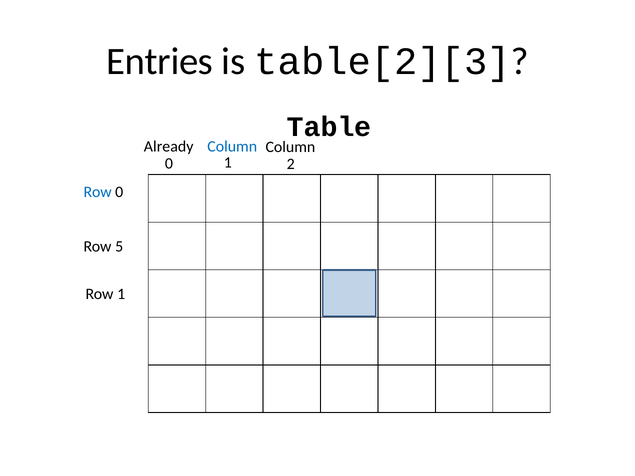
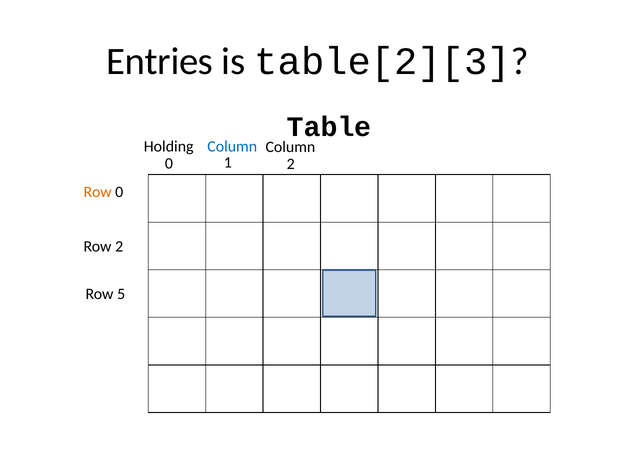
Already: Already -> Holding
Row at (98, 192) colour: blue -> orange
Row 5: 5 -> 2
Row 1: 1 -> 5
